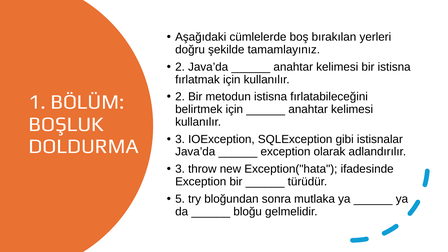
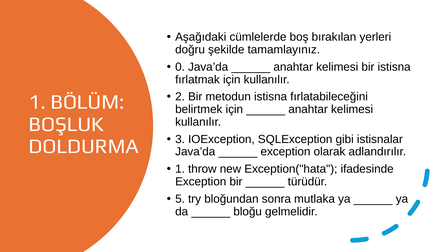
2 at (180, 67): 2 -> 0
3 at (180, 169): 3 -> 1
